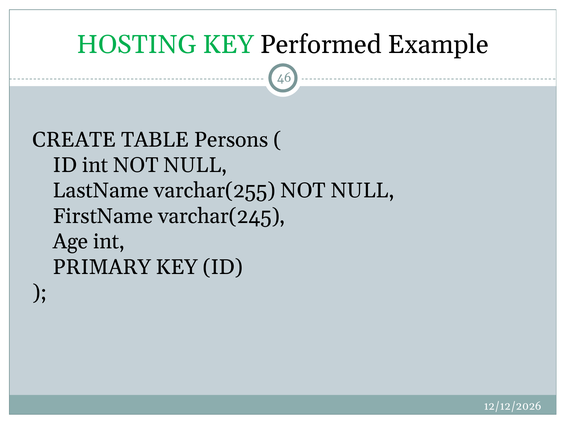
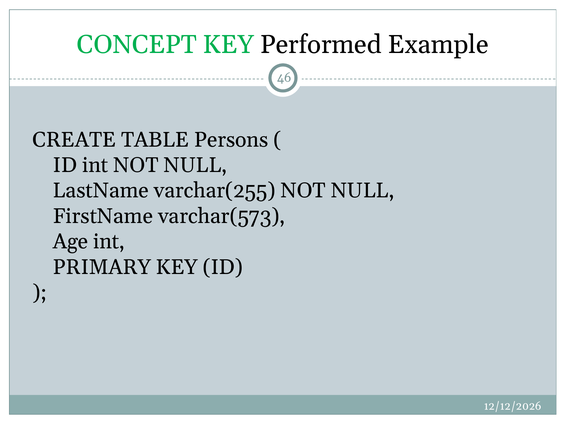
HOSTING: HOSTING -> CONCEPT
varchar(245: varchar(245 -> varchar(573
